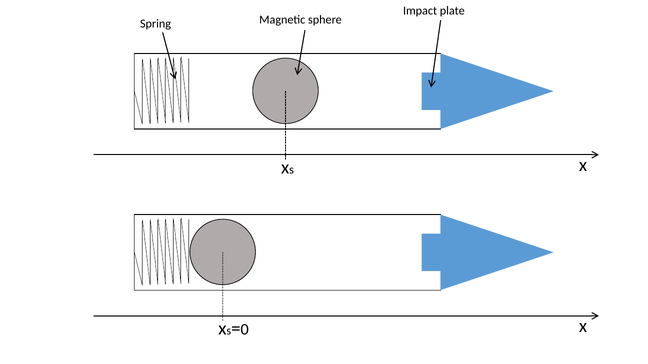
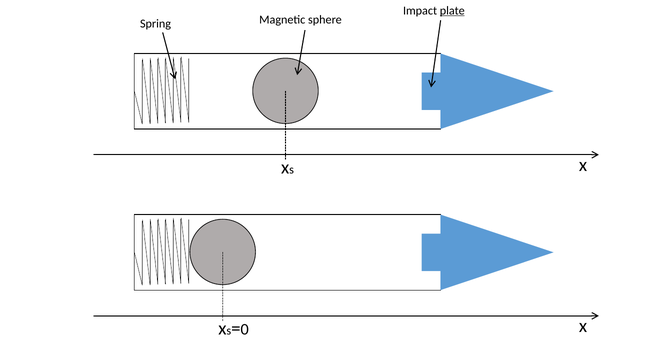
plate underline: none -> present
